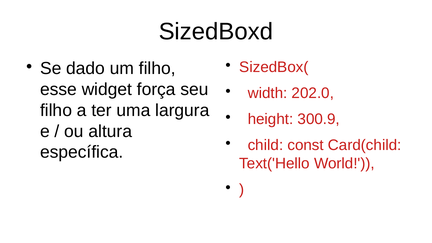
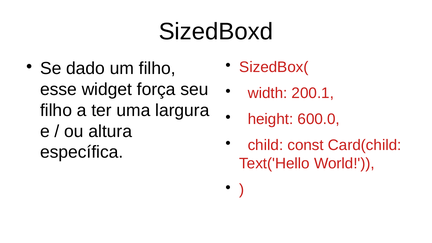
202.0: 202.0 -> 200.1
300.9: 300.9 -> 600.0
